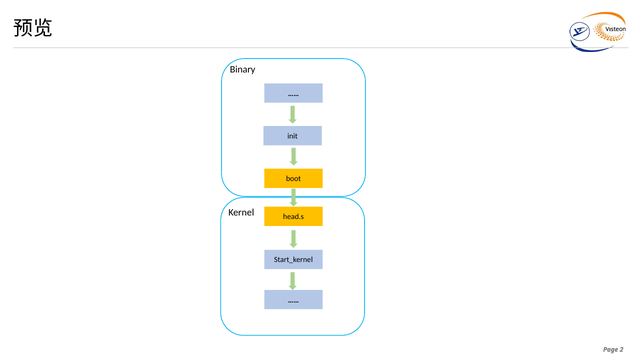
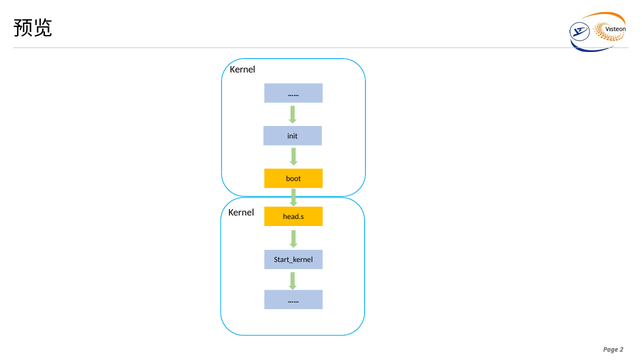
Binary at (243, 70): Binary -> Kernel
